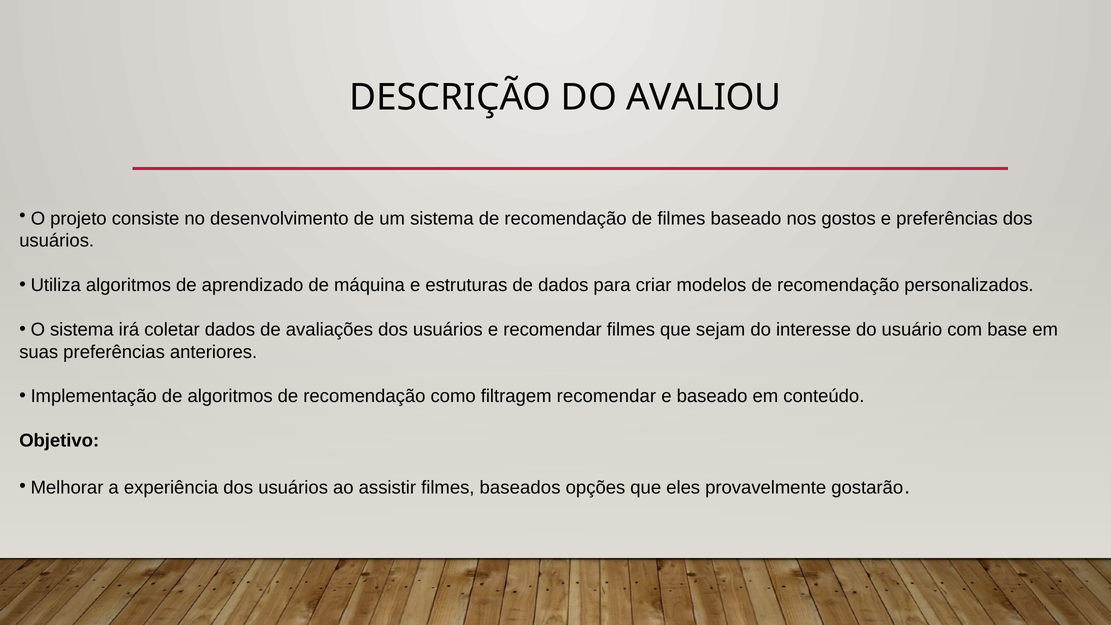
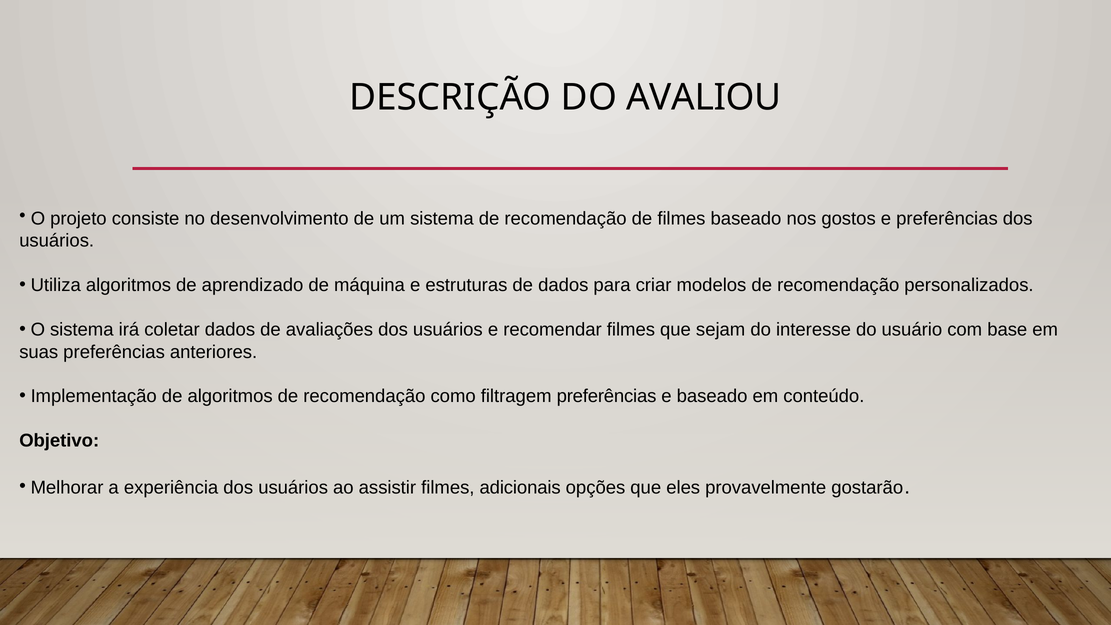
filtragem recomendar: recomendar -> preferências
baseados: baseados -> adicionais
